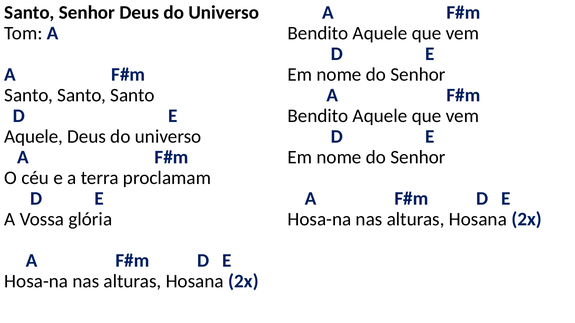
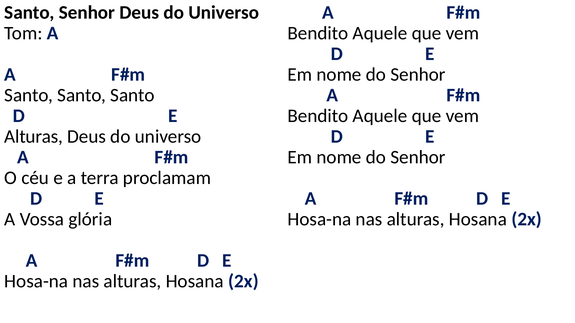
Aquele at (34, 137): Aquele -> Alturas
